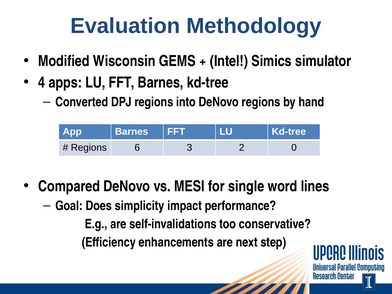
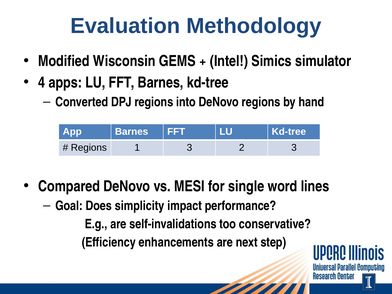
6: 6 -> 1
2 0: 0 -> 3
